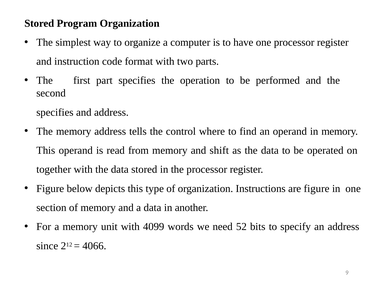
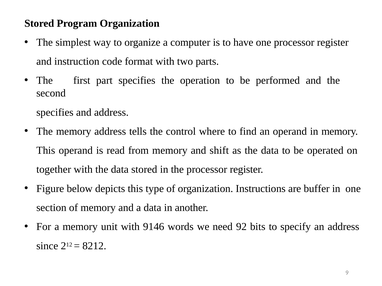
are figure: figure -> buffer
4099: 4099 -> 9146
52: 52 -> 92
4066: 4066 -> 8212
